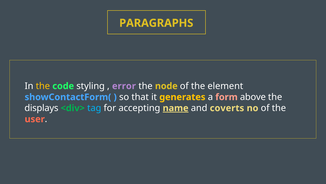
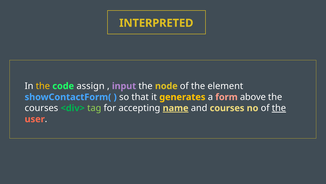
PARAGRAPHS: PARAGRAPHS -> INTERPRETED
styling: styling -> assign
error: error -> input
displays at (41, 108): displays -> courses
tag colour: light blue -> light green
and coverts: coverts -> courses
the at (279, 108) underline: none -> present
